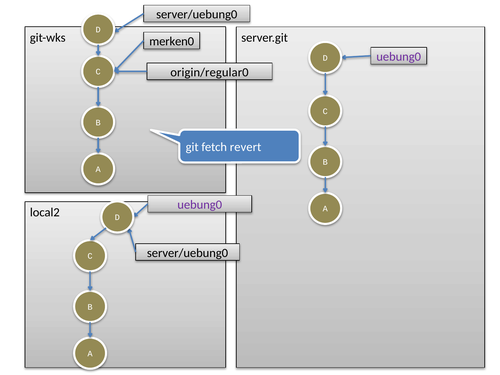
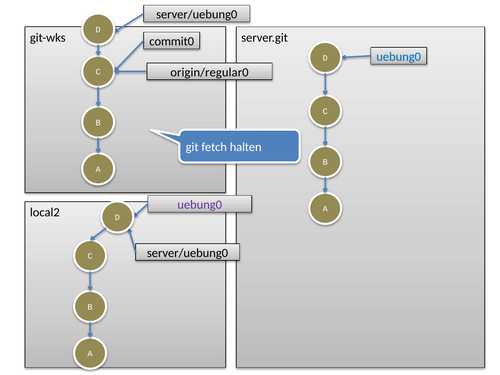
merken0: merken0 -> commit0
uebung0 at (399, 57) colour: purple -> blue
revert: revert -> halten
